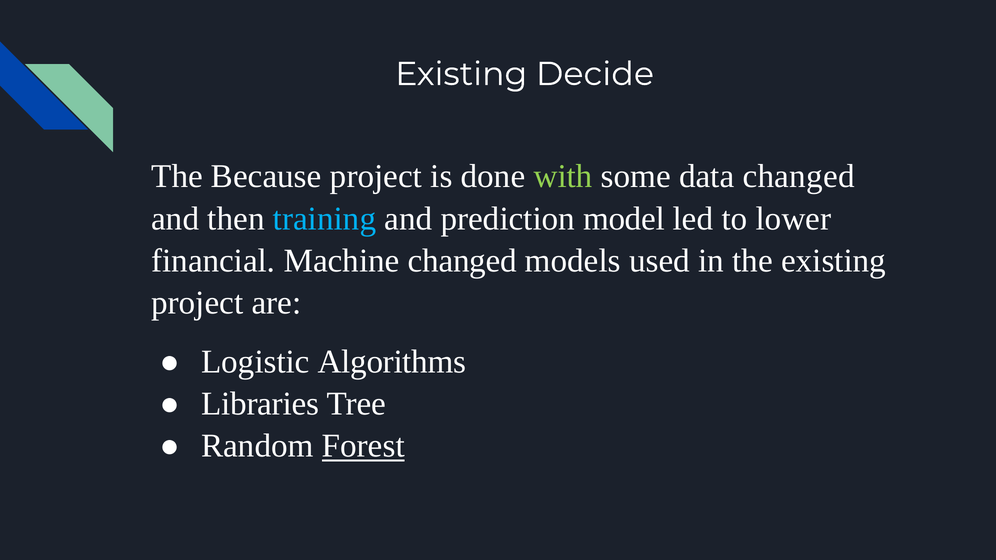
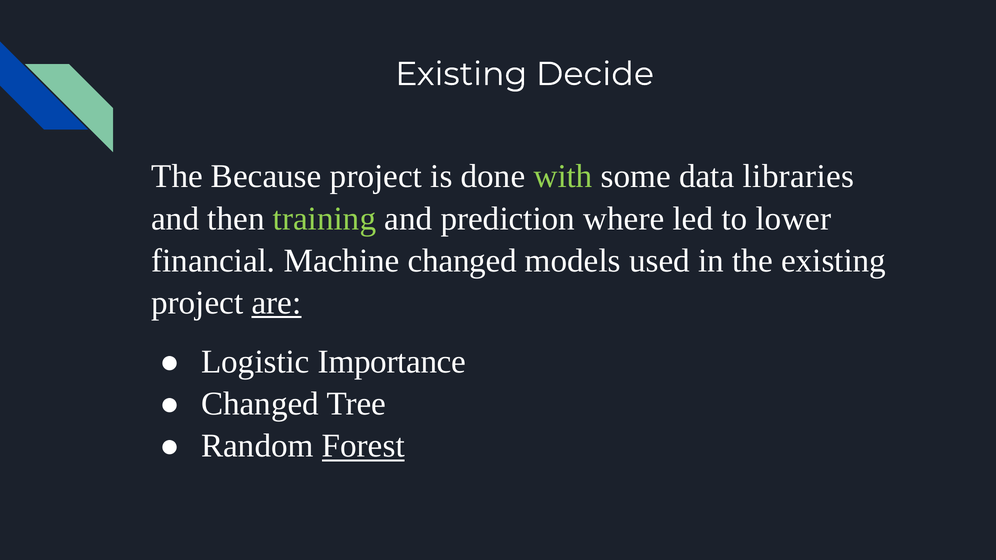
data changed: changed -> libraries
training colour: light blue -> light green
model: model -> where
are underline: none -> present
Algorithms: Algorithms -> Importance
Libraries at (260, 404): Libraries -> Changed
